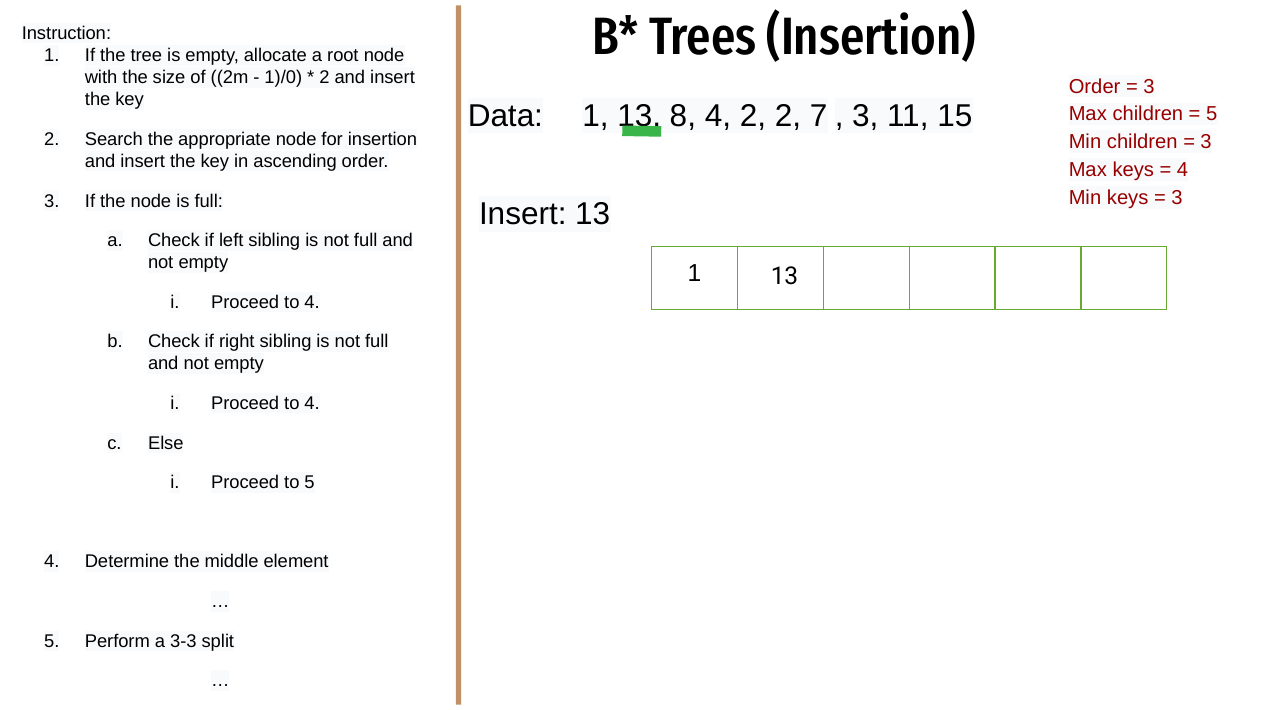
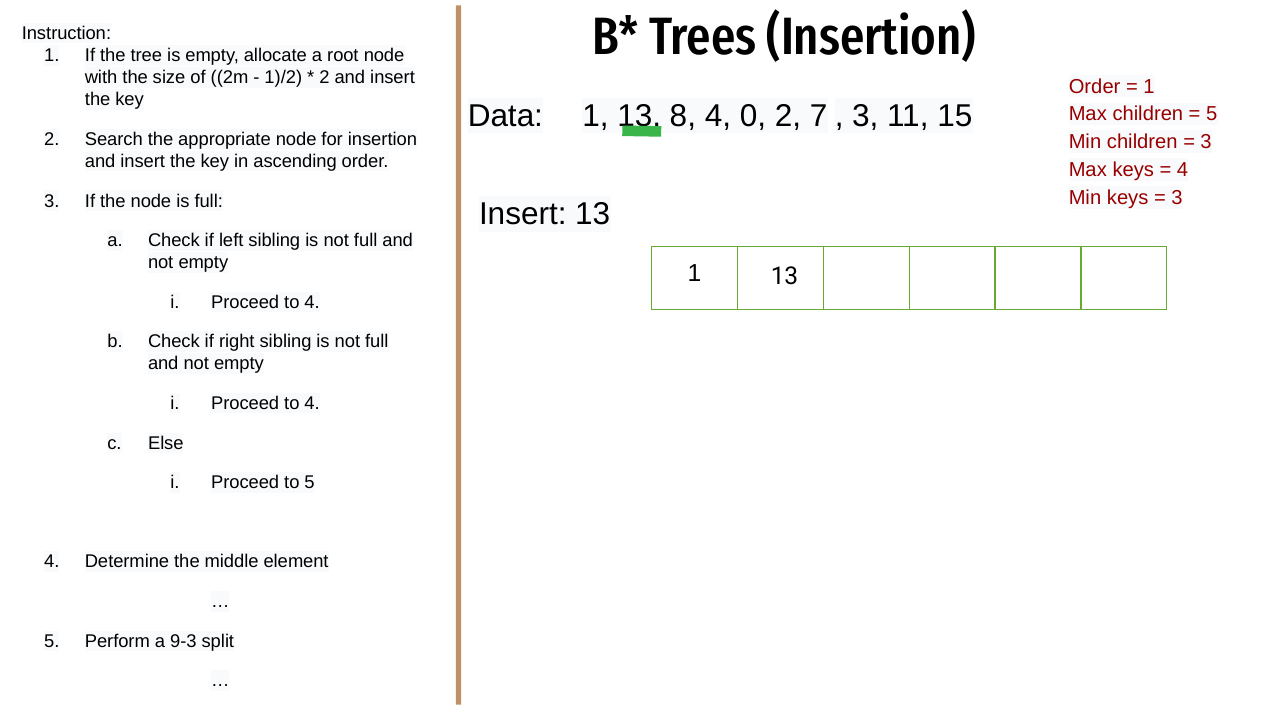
1)/0: 1)/0 -> 1)/2
3 at (1149, 86): 3 -> 1
4 2: 2 -> 0
3-3: 3-3 -> 9-3
